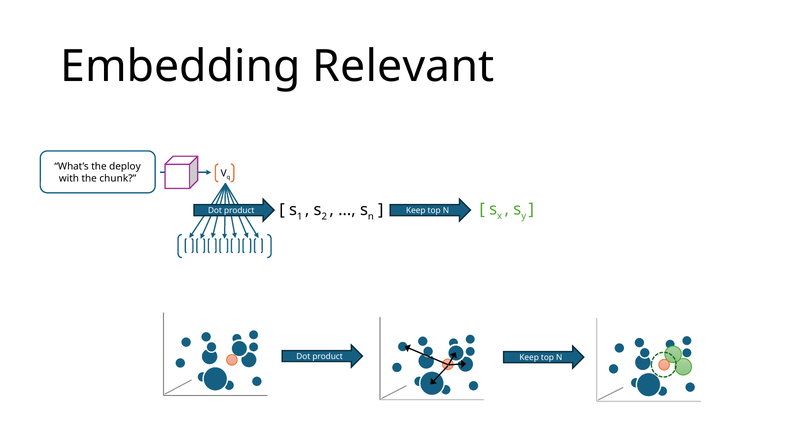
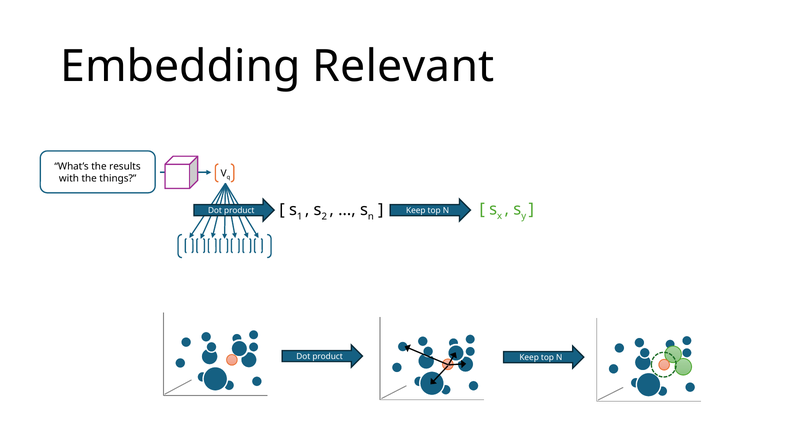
deploy: deploy -> results
chunk: chunk -> things
